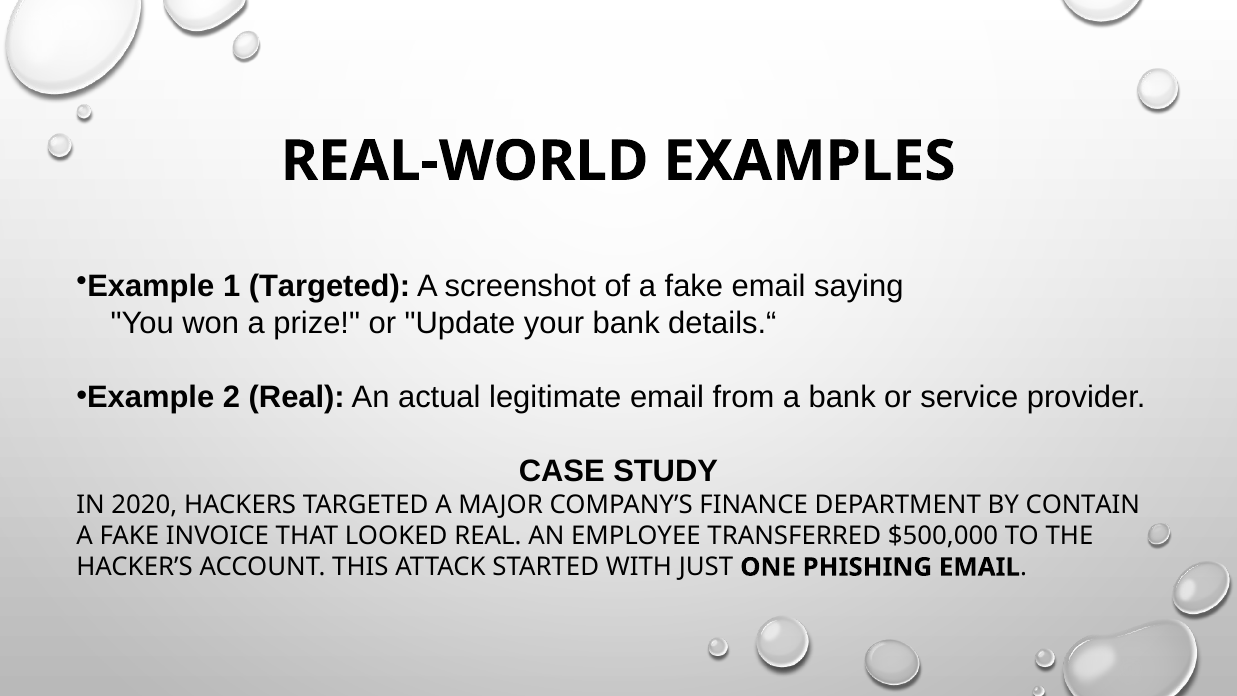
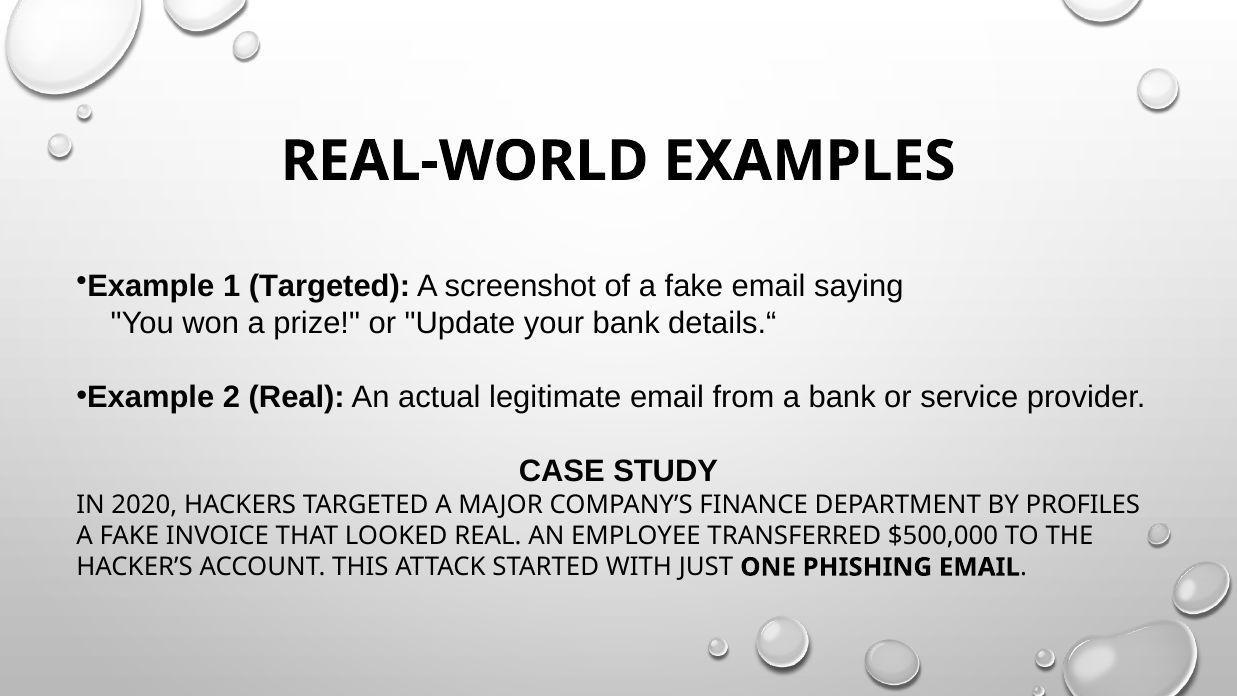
CONTAIN: CONTAIN -> PROFILES
